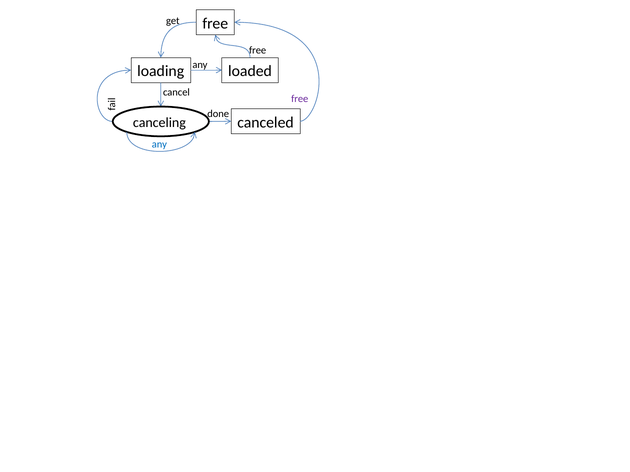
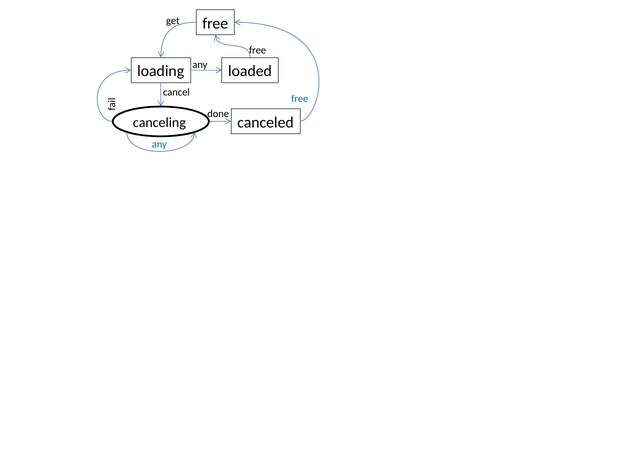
free at (300, 99) colour: purple -> blue
